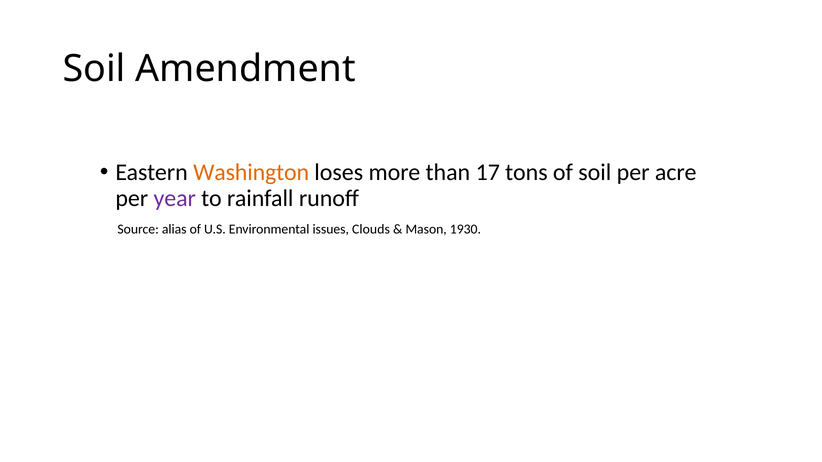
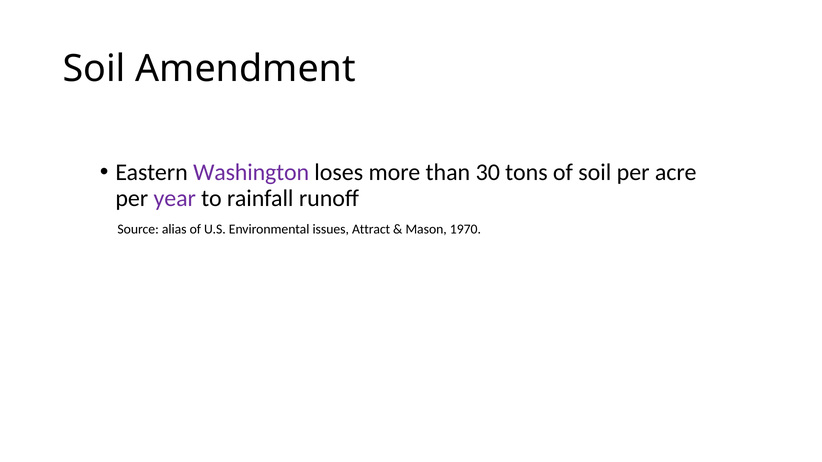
Washington colour: orange -> purple
17: 17 -> 30
Clouds: Clouds -> Attract
1930: 1930 -> 1970
